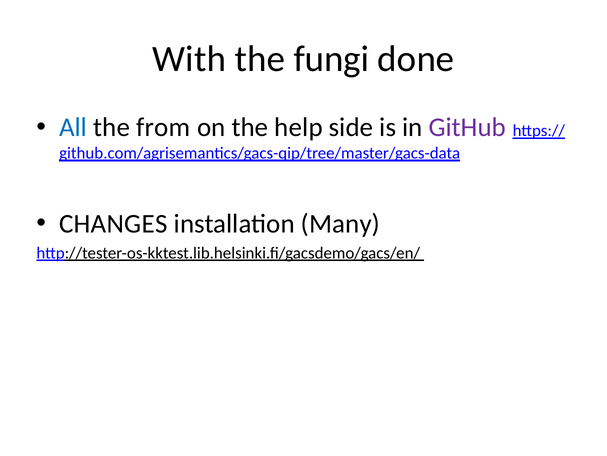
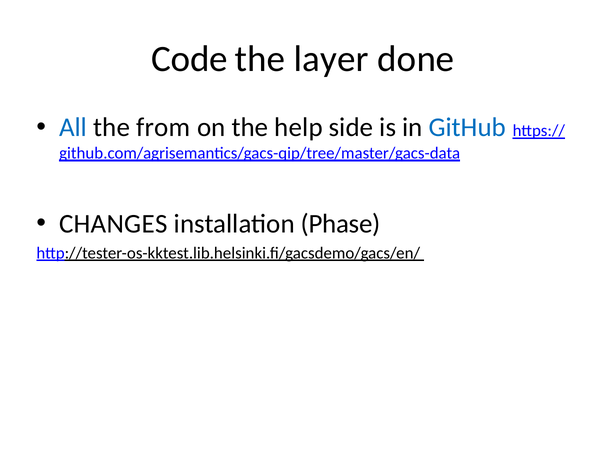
With: With -> Code
fungi: fungi -> layer
GitHub colour: purple -> blue
Many: Many -> Phase
